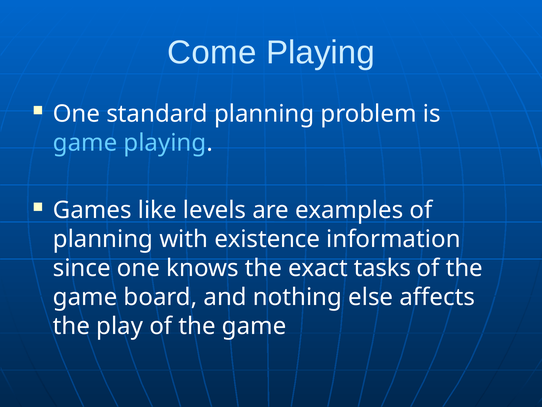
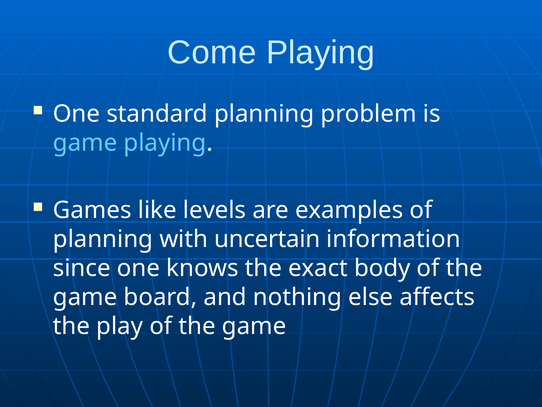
existence: existence -> uncertain
tasks: tasks -> body
